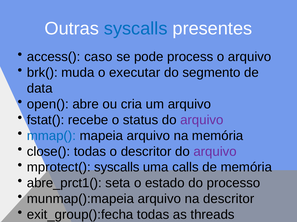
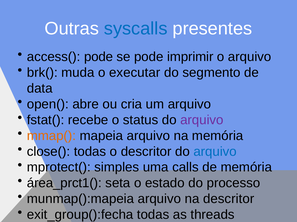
access( caso: caso -> pode
process: process -> imprimir
mmap( colour: blue -> orange
arquivo at (215, 152) colour: purple -> blue
mprotect( syscalls: syscalls -> simples
abre_prct1(: abre_prct1( -> área_prct1(
